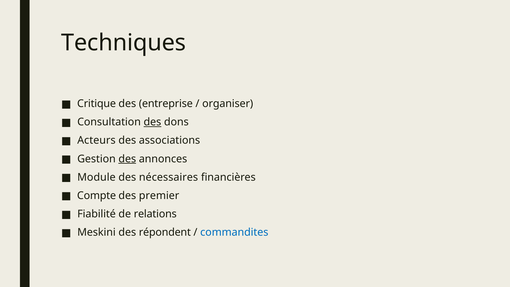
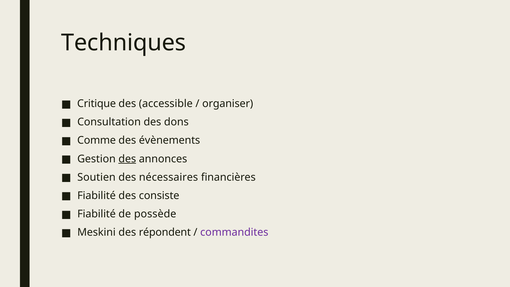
entreprise: entreprise -> accessible
des at (152, 122) underline: present -> none
Acteurs: Acteurs -> Comme
associations: associations -> évènements
Module: Module -> Soutien
Compte at (97, 196): Compte -> Fiabilité
premier: premier -> consiste
relations: relations -> possède
commandites colour: blue -> purple
